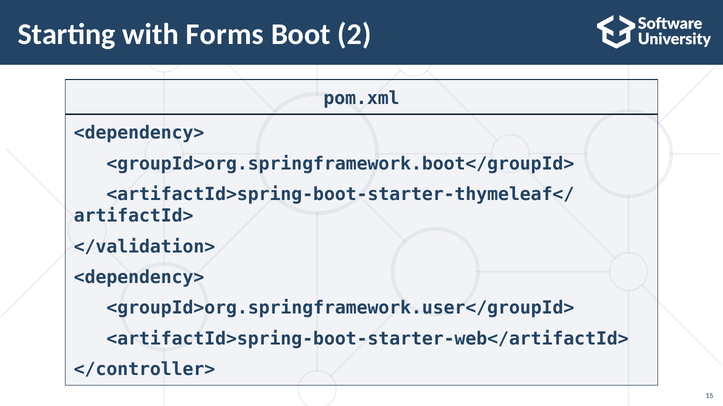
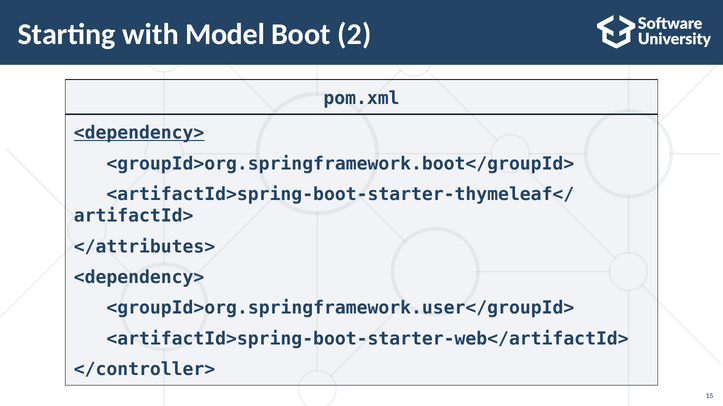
Forms: Forms -> Model
<dependency> at (139, 133) underline: none -> present
</validation>: </validation> -> </attributes>
